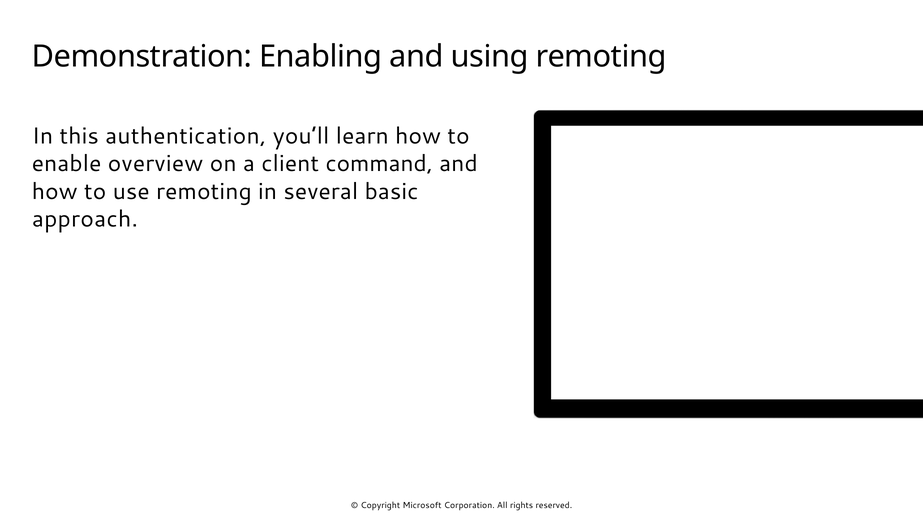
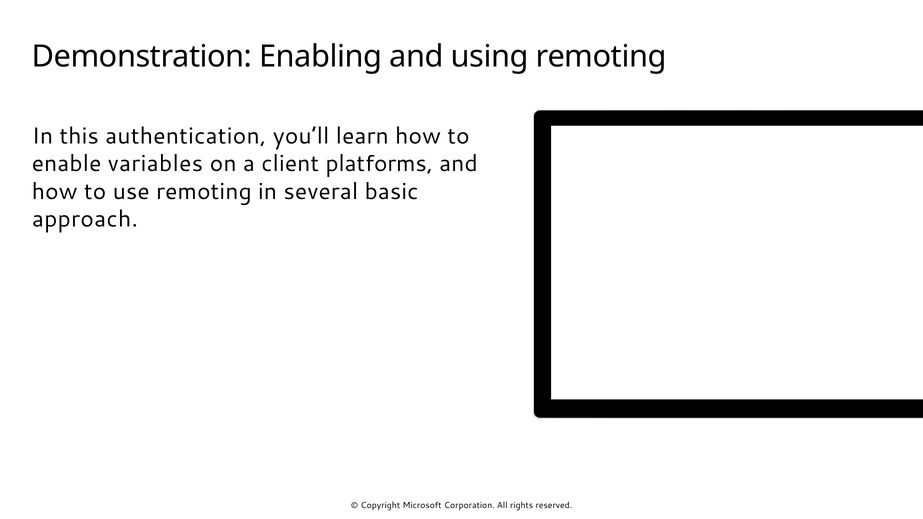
overview: overview -> variables
command: command -> platforms
